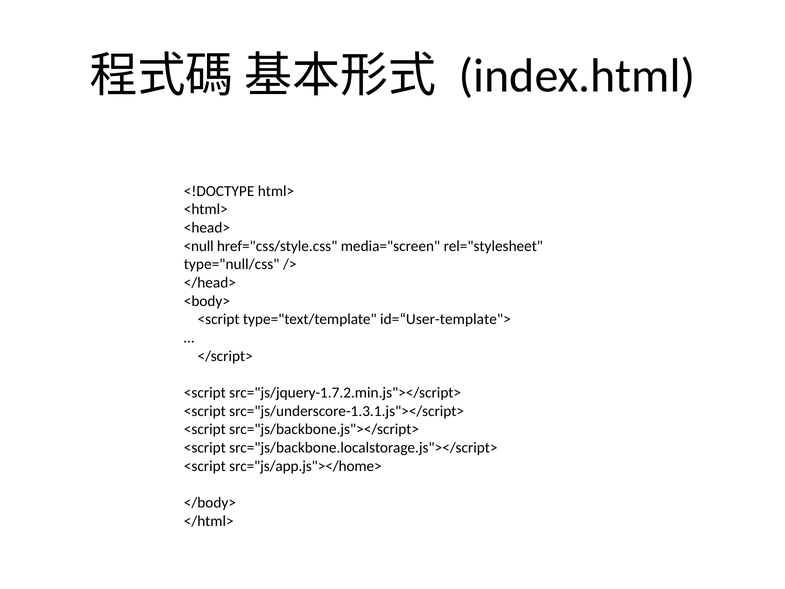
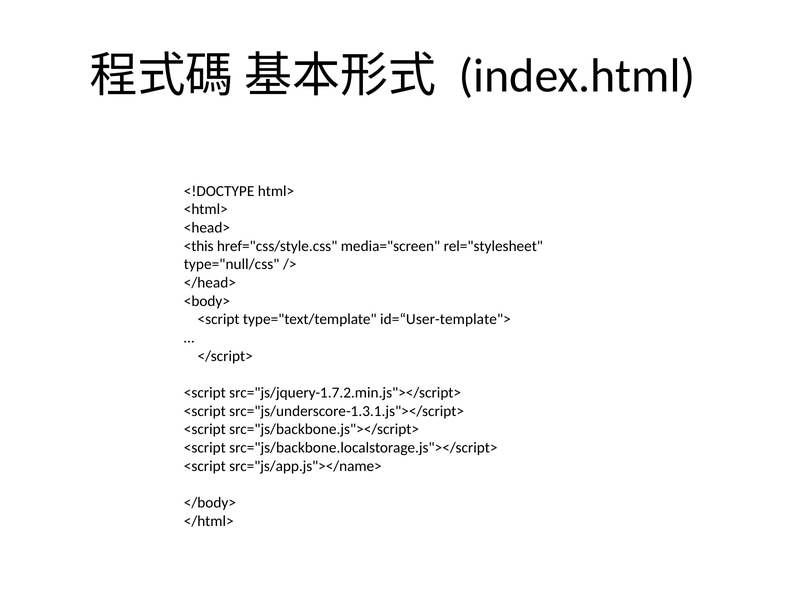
<null: <null -> <this
src="js/app.js"></home>: src="js/app.js"></home> -> src="js/app.js"></name>
